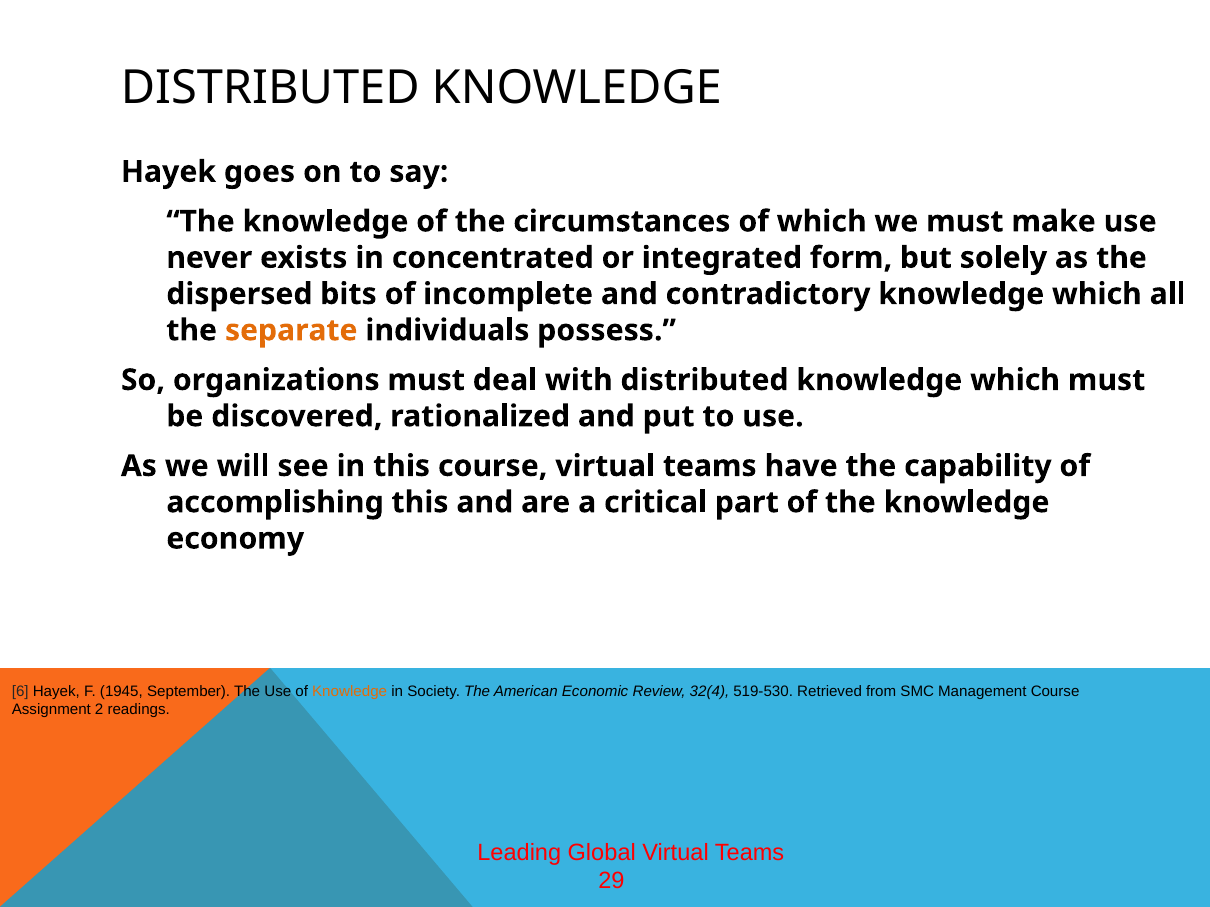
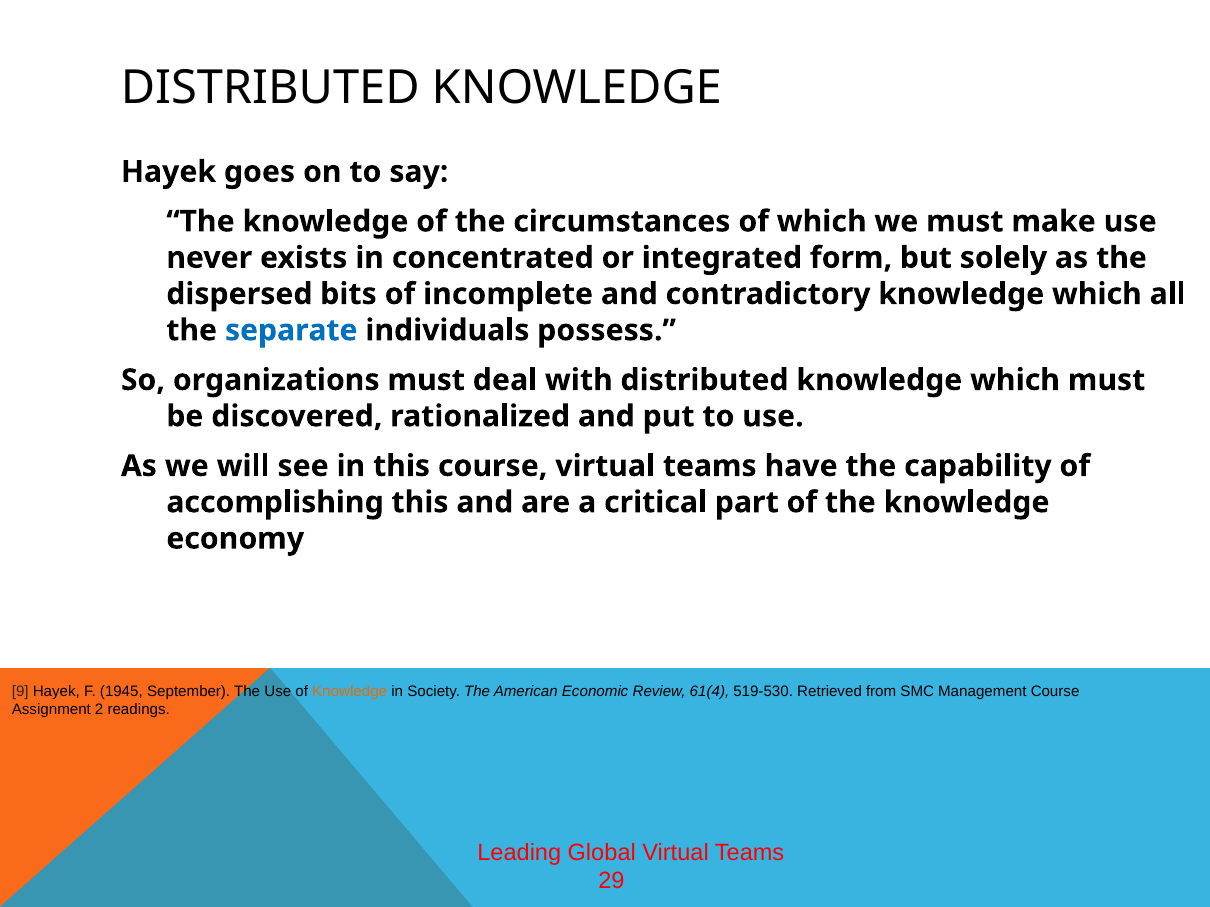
separate colour: orange -> blue
6: 6 -> 9
32(4: 32(4 -> 61(4
